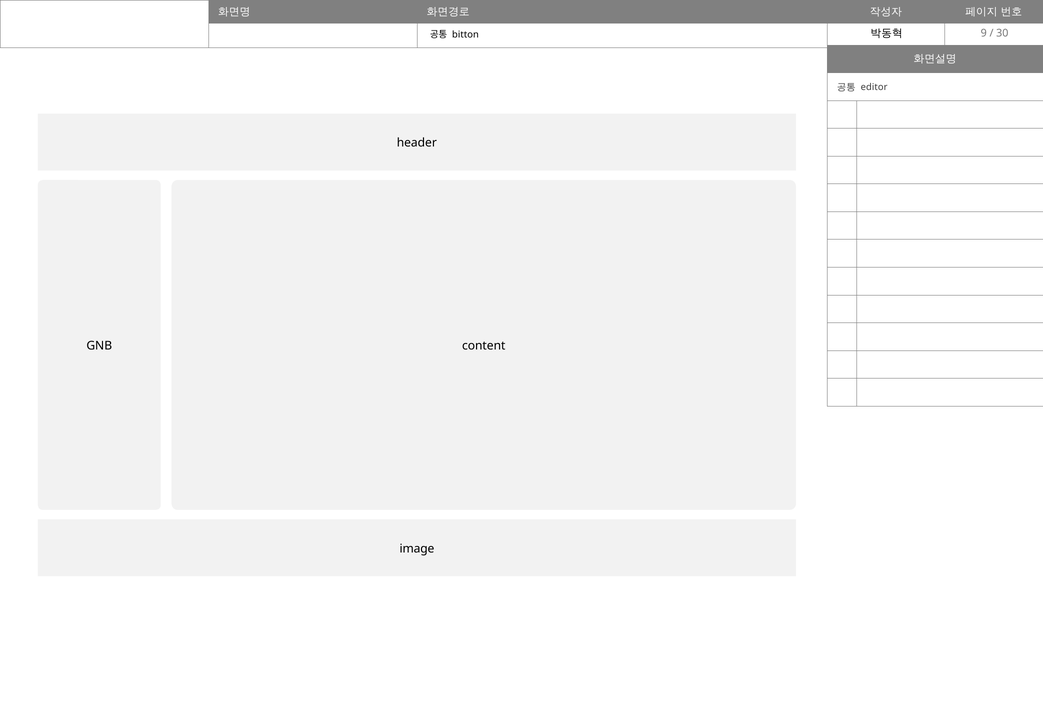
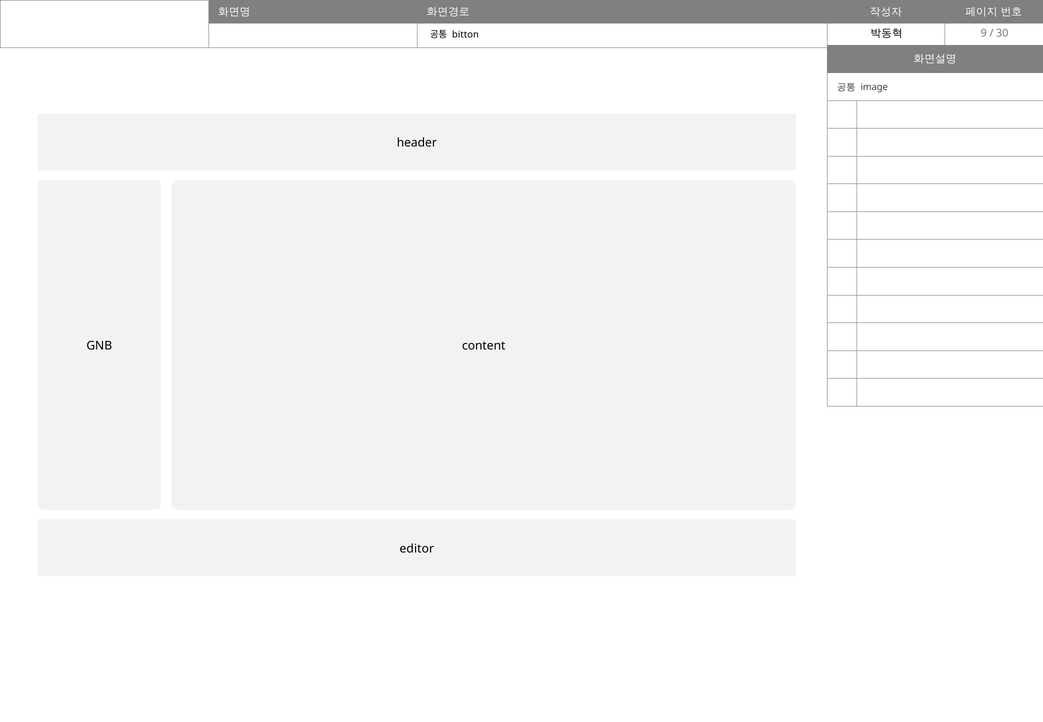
editor: editor -> image
image: image -> editor
